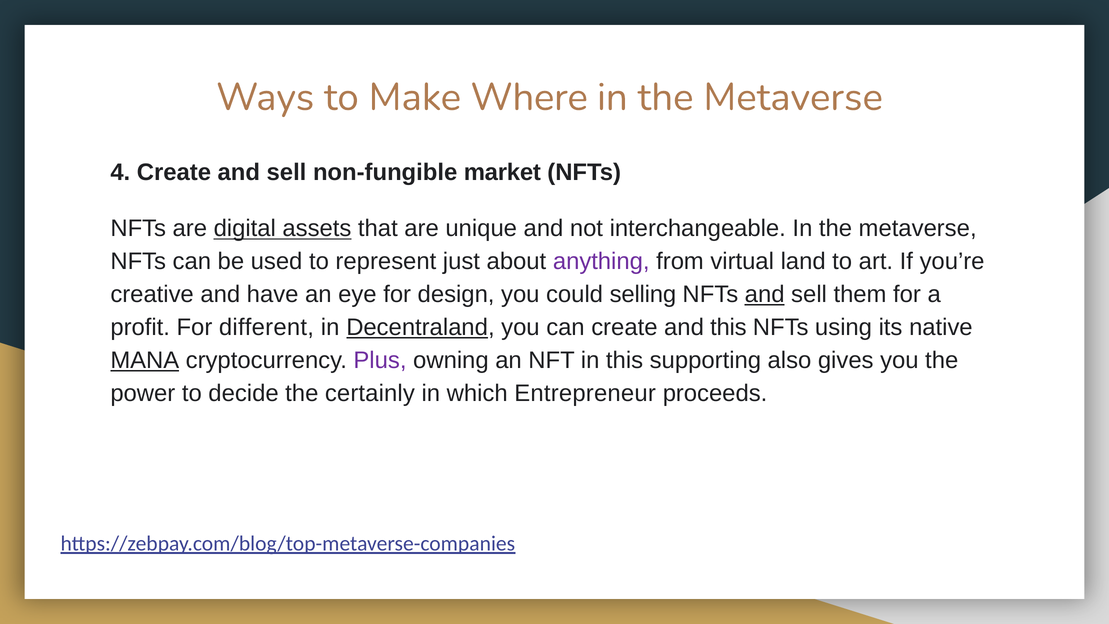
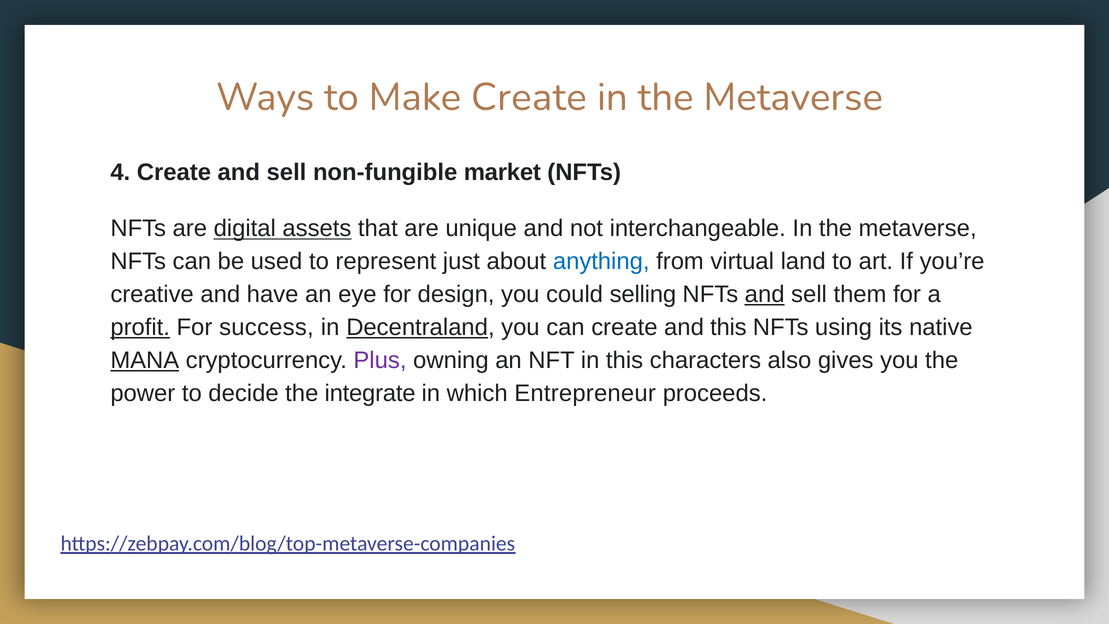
Make Where: Where -> Create
anything colour: purple -> blue
profit underline: none -> present
different: different -> success
supporting: supporting -> characters
certainly: certainly -> integrate
